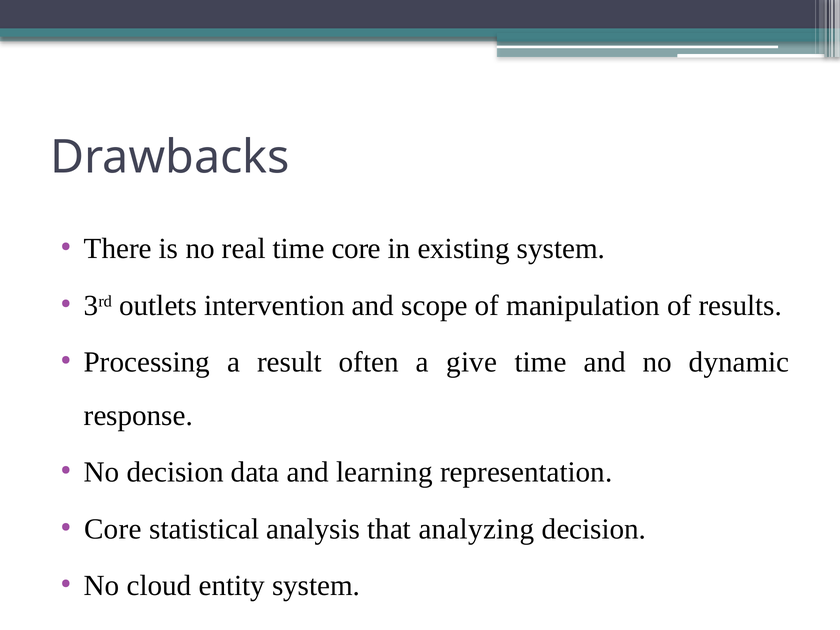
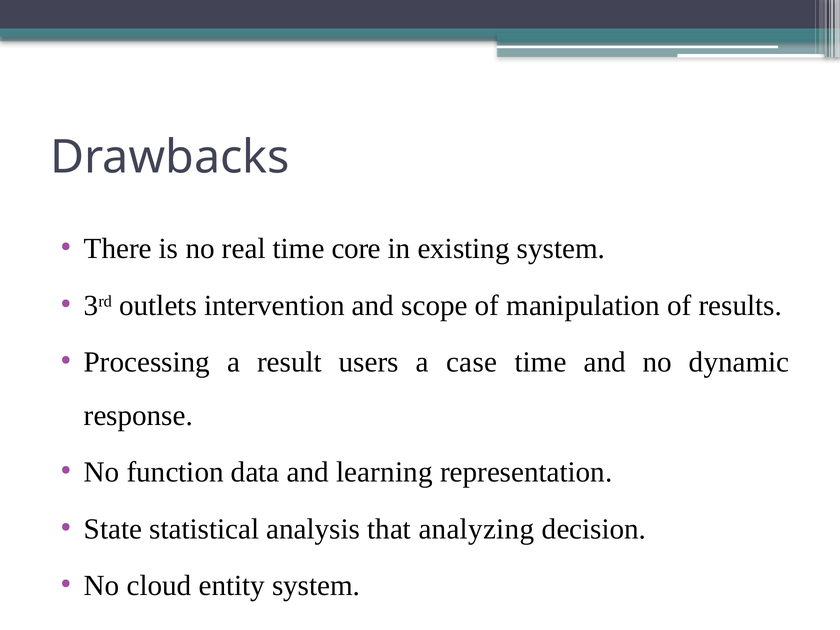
often: often -> users
give: give -> case
No decision: decision -> function
Core at (113, 529): Core -> State
